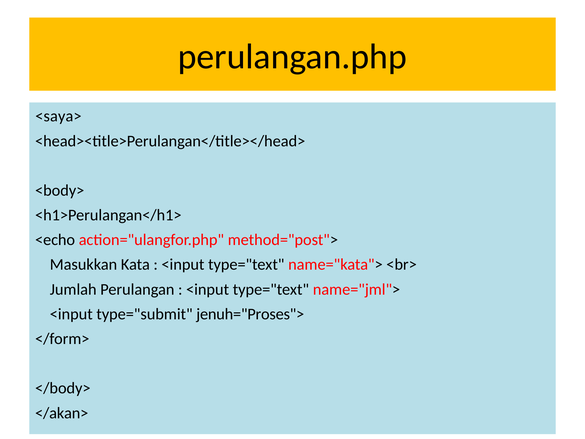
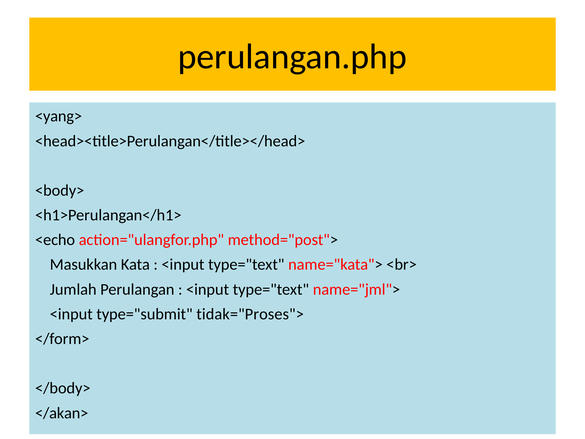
<saya>: <saya> -> <yang>
jenuh="Proses">: jenuh="Proses"> -> tidak="Proses">
